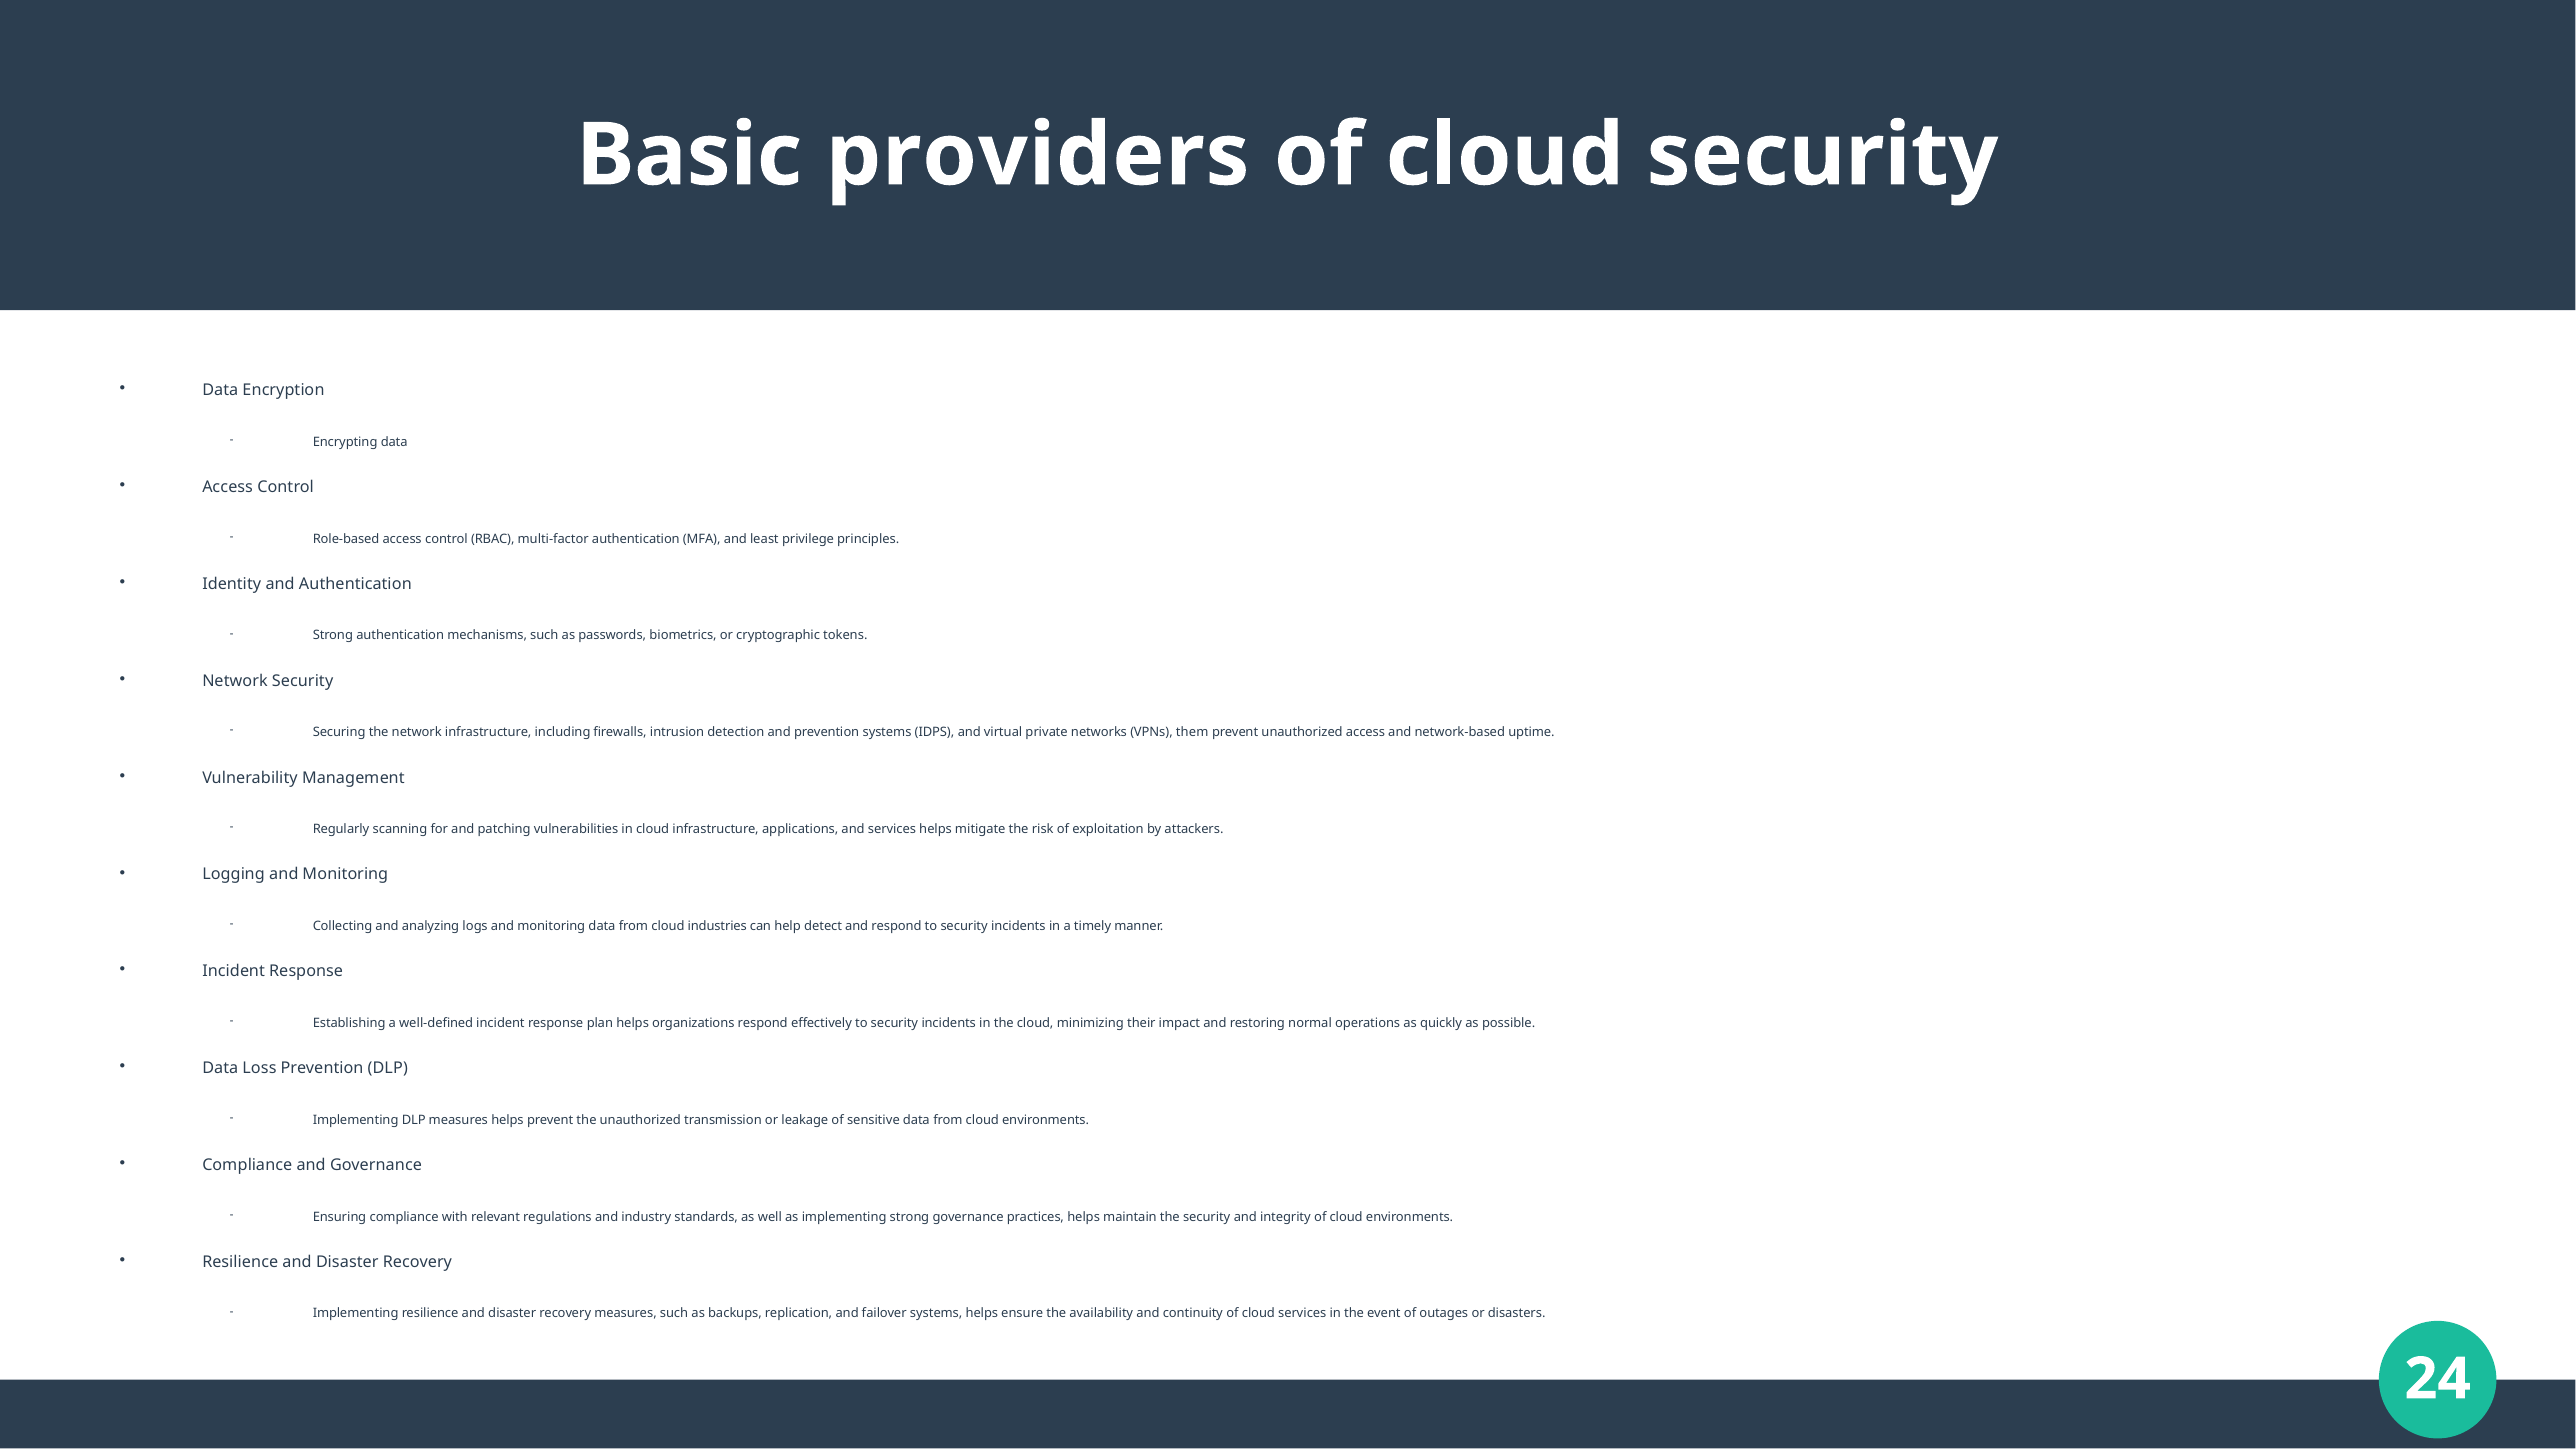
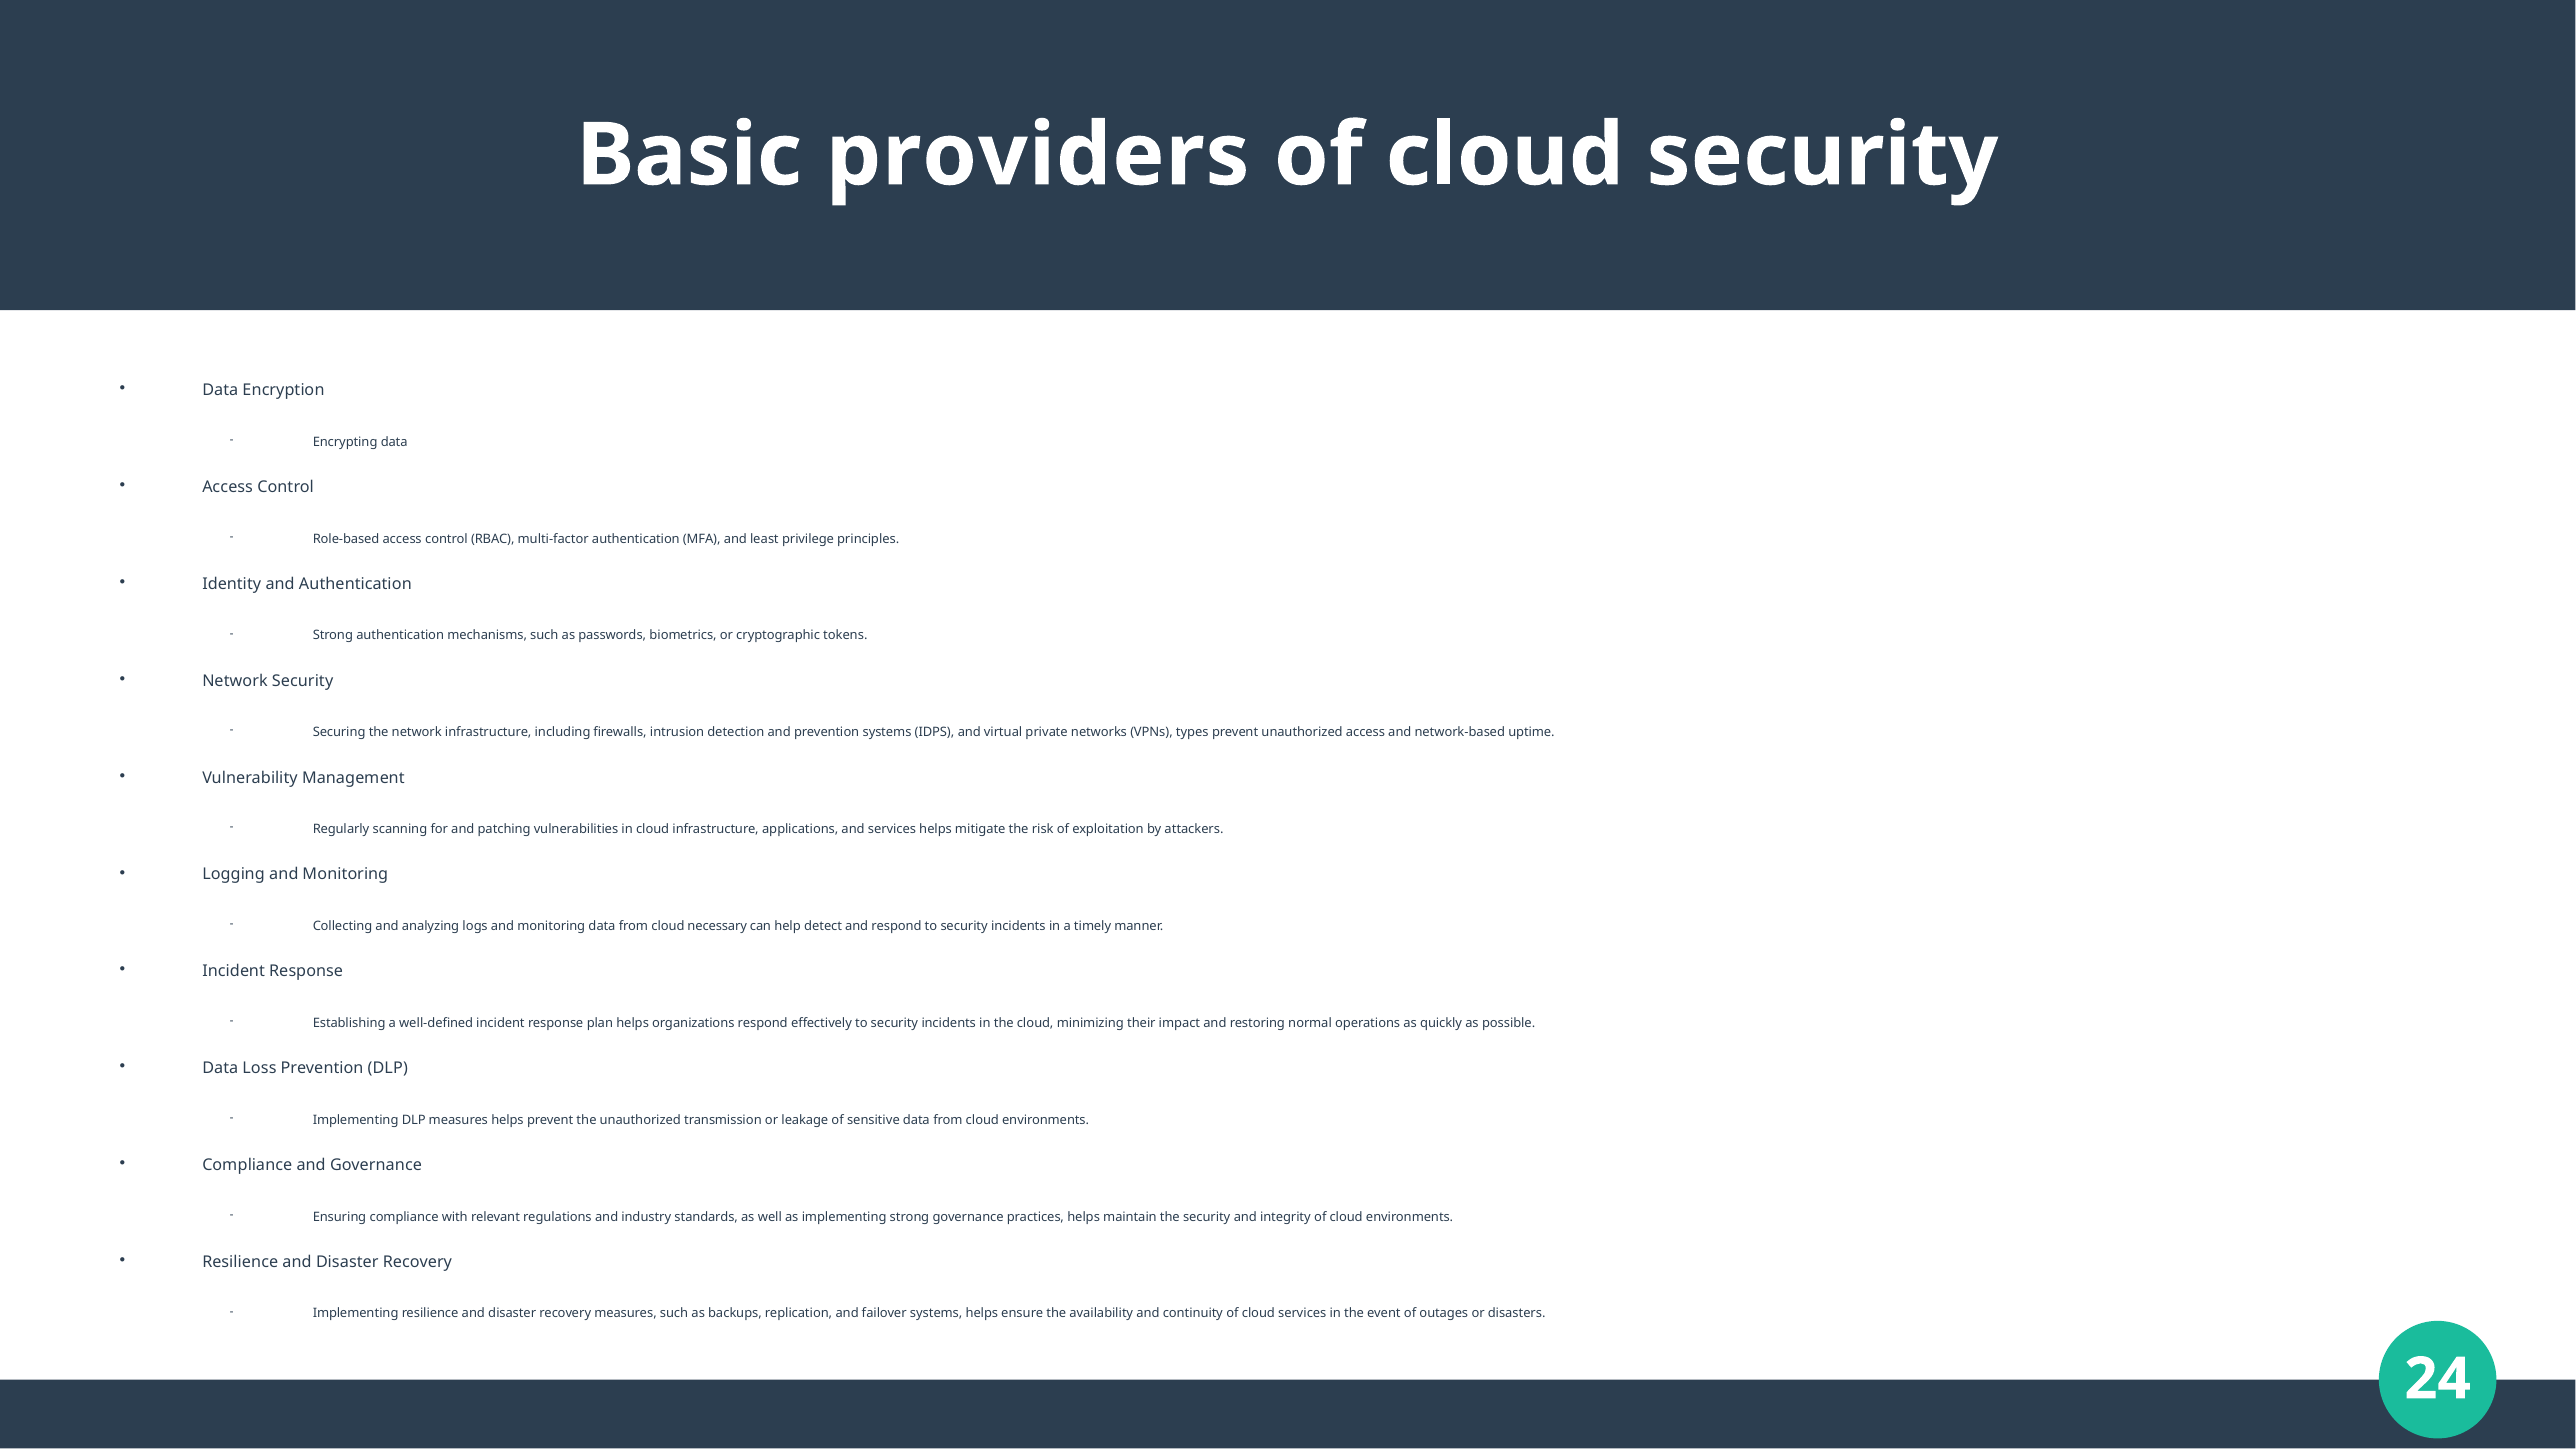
them: them -> types
industries: industries -> necessary
